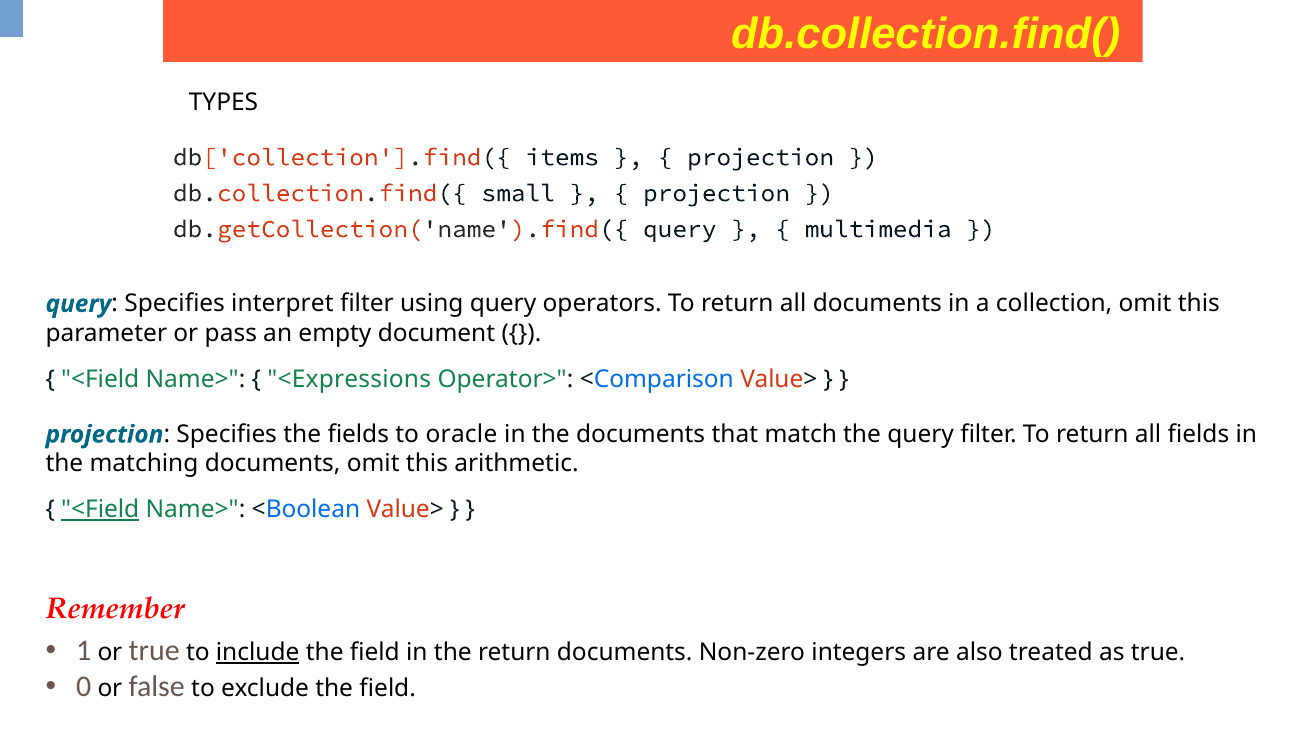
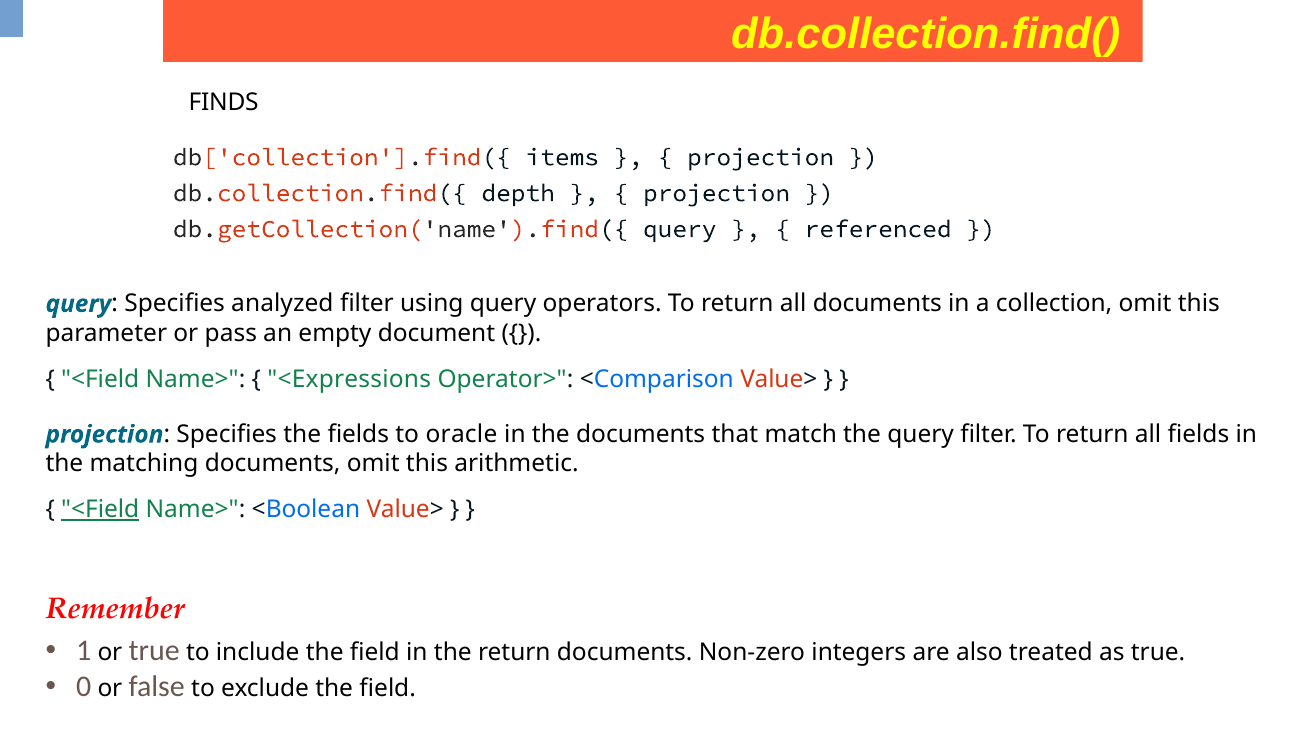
TYPES: TYPES -> FINDS
small: small -> depth
multimedia: multimedia -> referenced
interpret: interpret -> analyzed
include underline: present -> none
